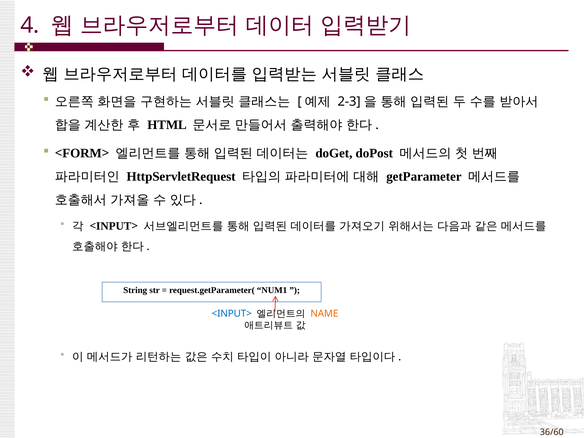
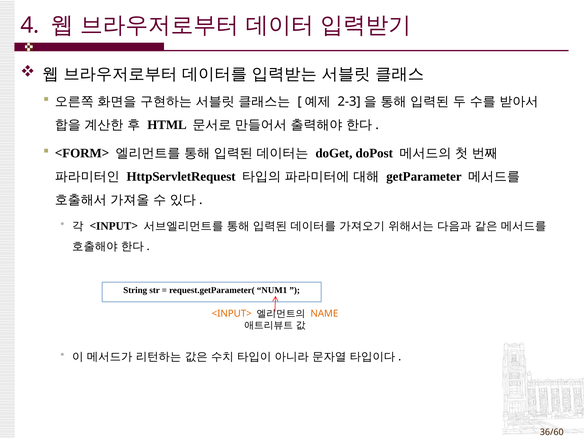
<INPUT> colour: blue -> orange
